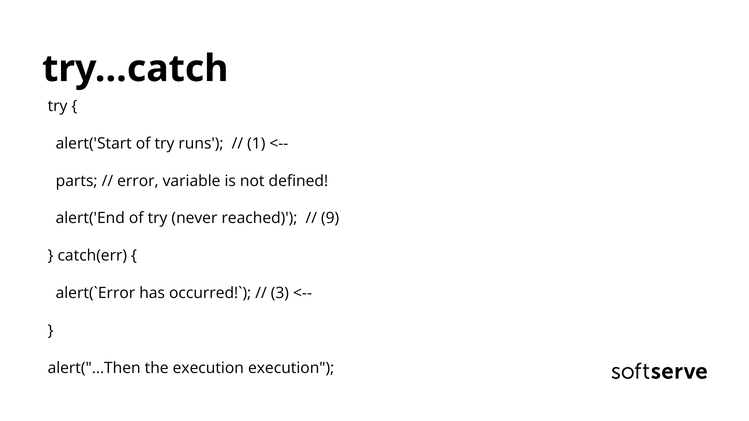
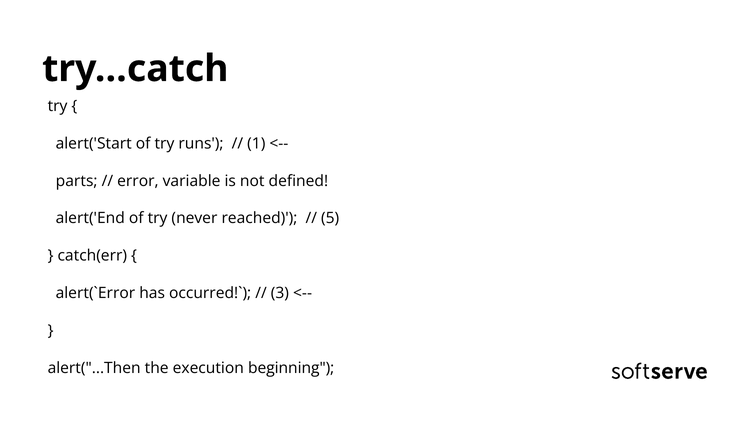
9: 9 -> 5
execution execution: execution -> beginning
